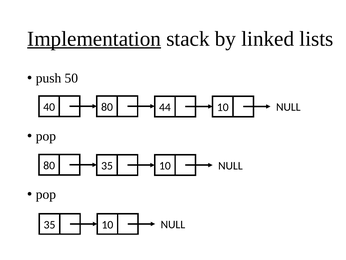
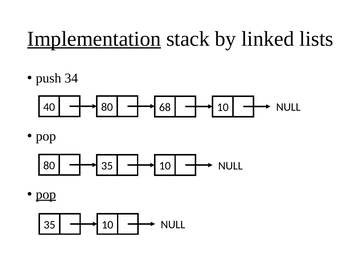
50: 50 -> 34
44: 44 -> 68
pop at (46, 194) underline: none -> present
